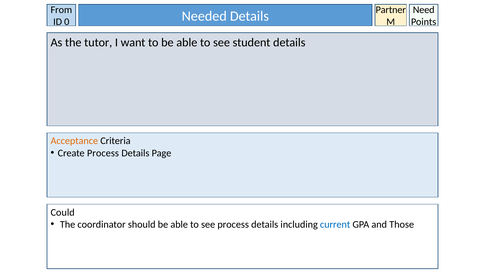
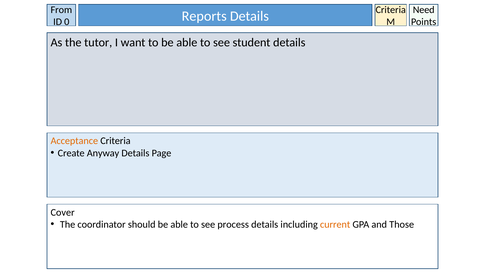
Partner at (391, 10): Partner -> Criteria
Needed: Needed -> Reports
Create Process: Process -> Anyway
Could: Could -> Cover
current colour: blue -> orange
